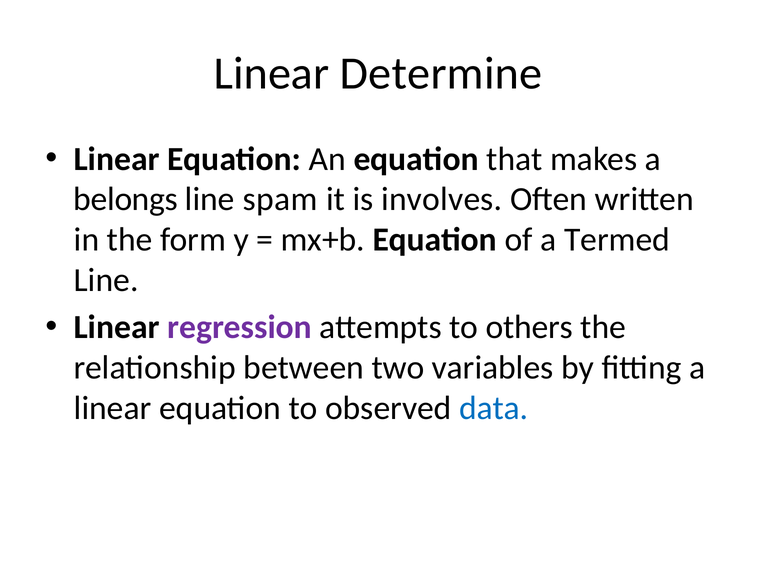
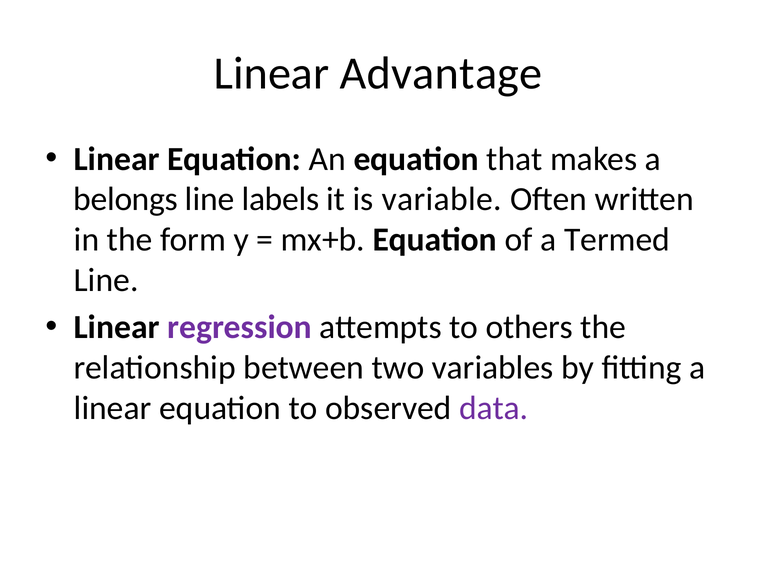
Determine: Determine -> Advantage
spam: spam -> labels
involves: involves -> variable
data colour: blue -> purple
